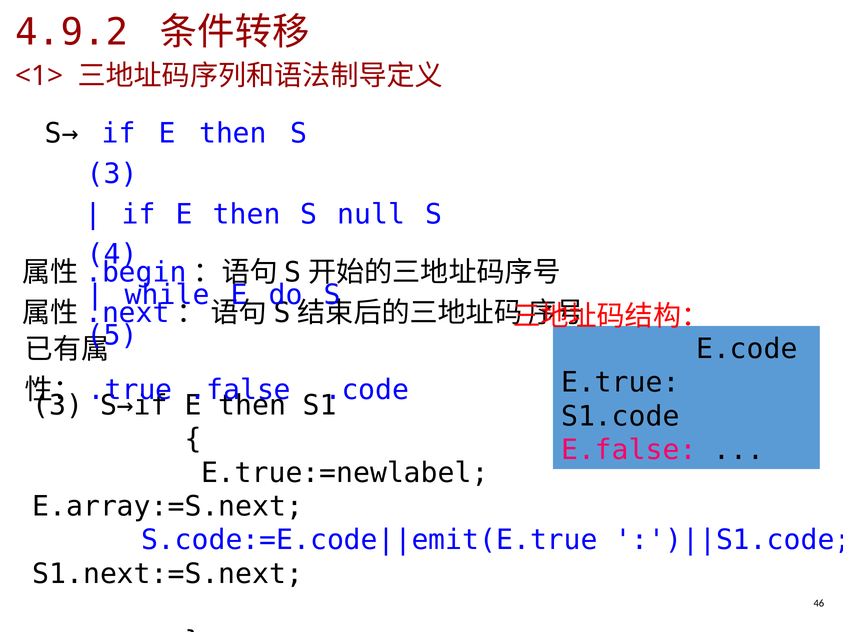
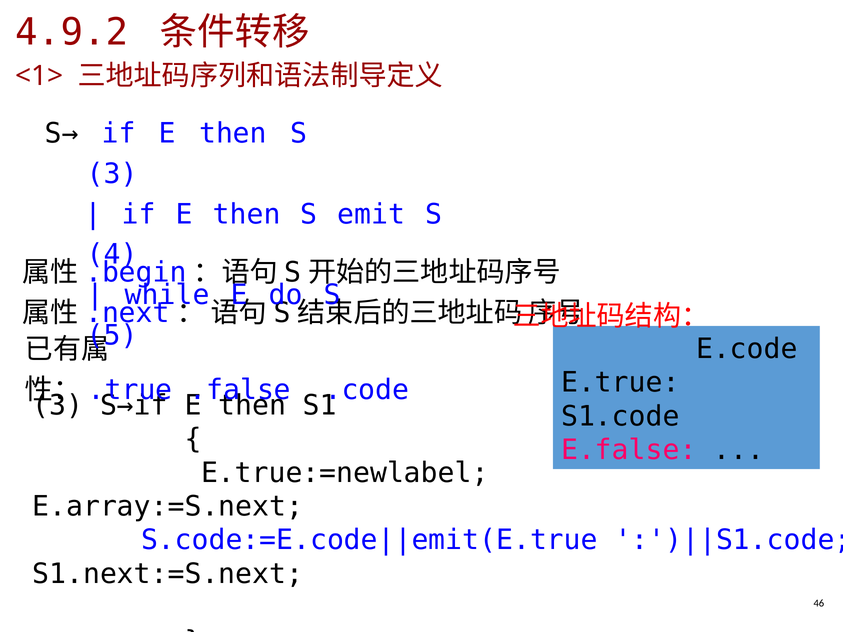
null: null -> emit
